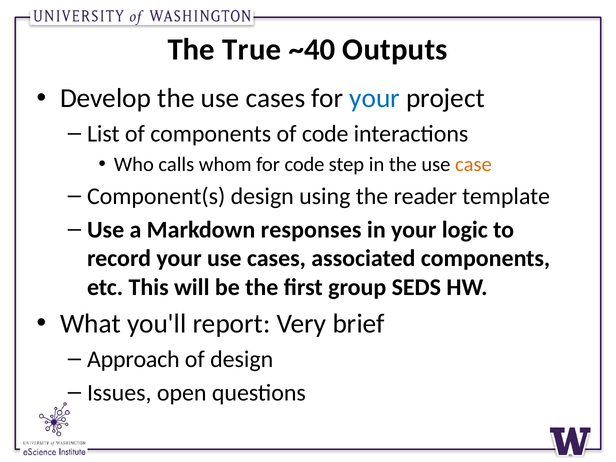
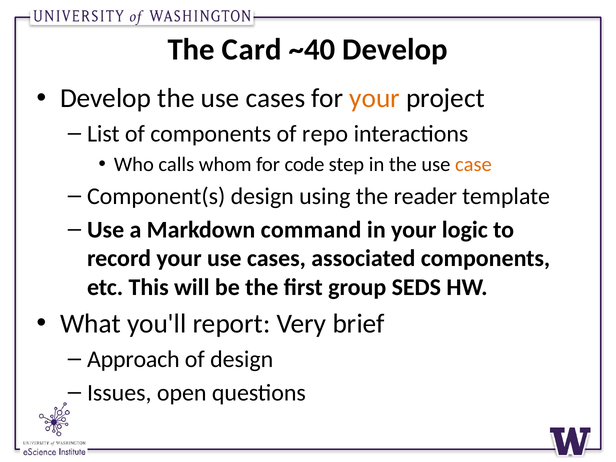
True: True -> Card
~40 Outputs: Outputs -> Develop
your at (375, 98) colour: blue -> orange
of code: code -> repo
responses: responses -> command
